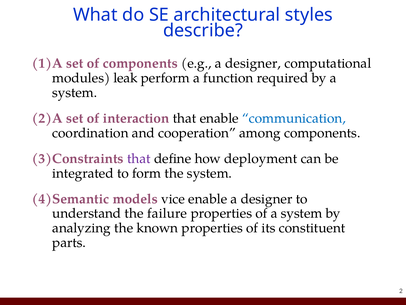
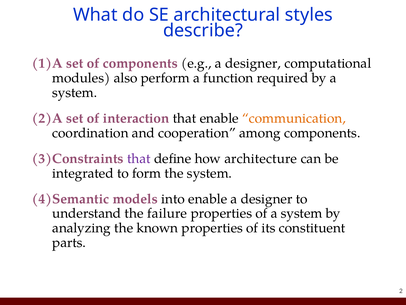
leak: leak -> also
communication colour: blue -> orange
deployment: deployment -> architecture
vice: vice -> into
